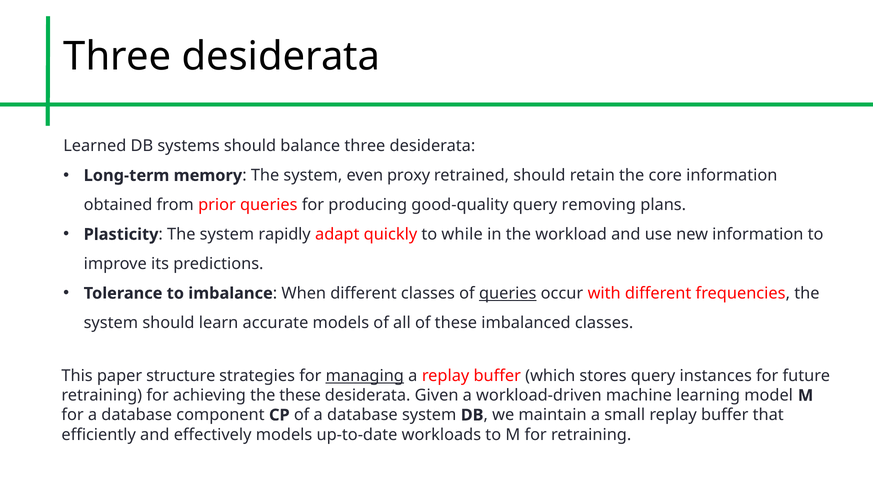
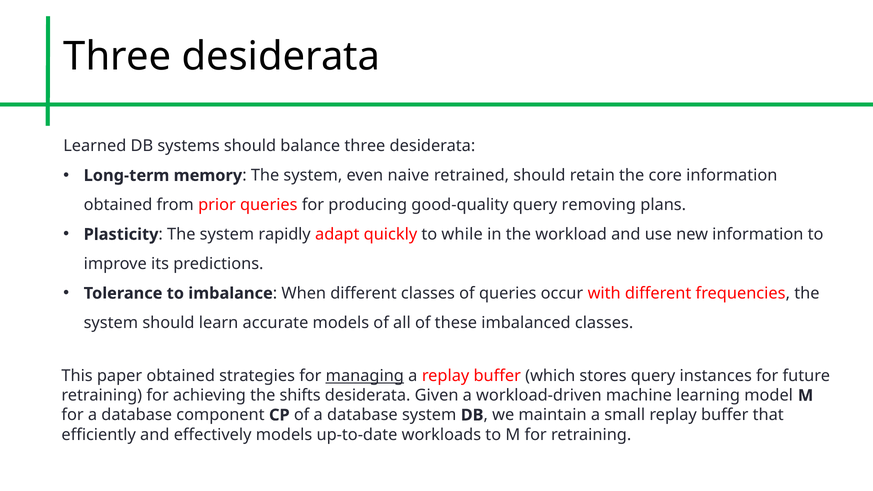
proxy: proxy -> naive
queries at (508, 293) underline: present -> none
paper structure: structure -> obtained
the these: these -> shifts
